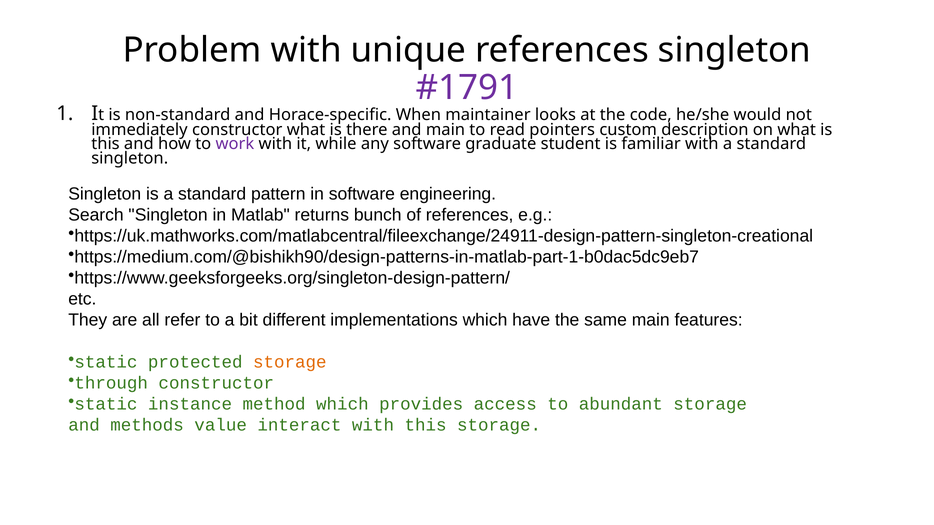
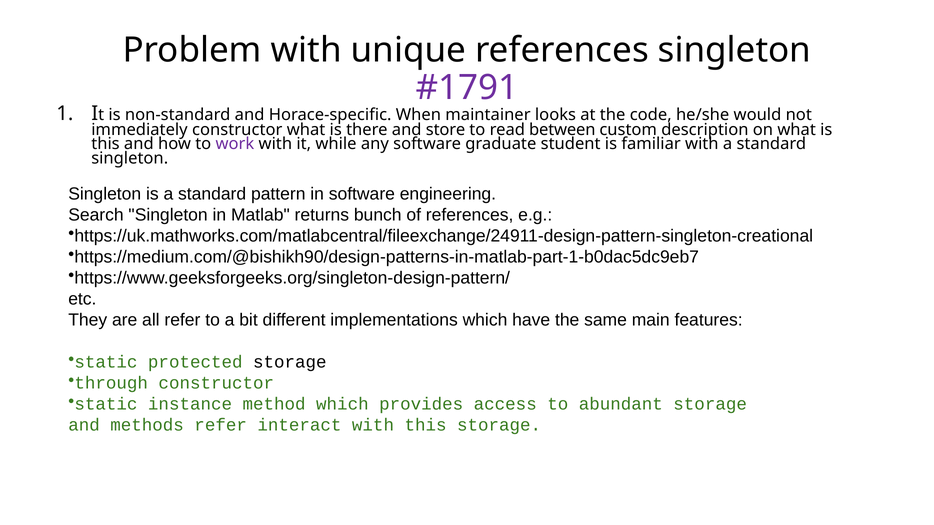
and main: main -> store
pointers: pointers -> between
storage at (290, 362) colour: orange -> black
methods value: value -> refer
